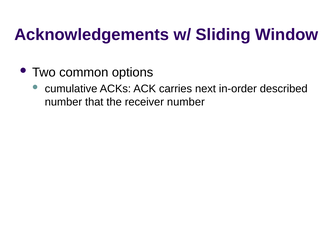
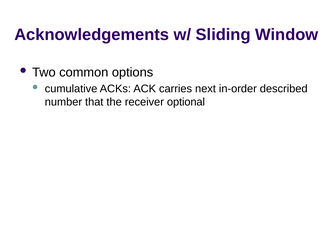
receiver number: number -> optional
